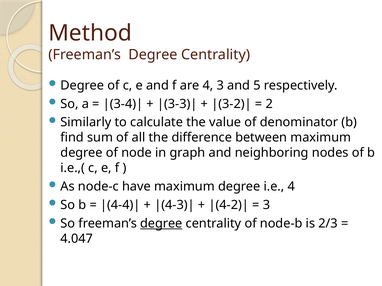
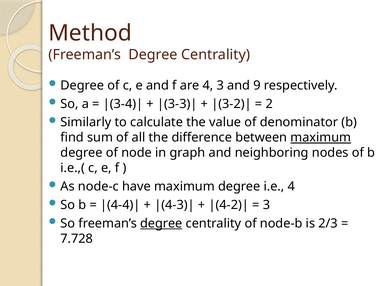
5: 5 -> 9
maximum at (321, 138) underline: none -> present
4.047: 4.047 -> 7.728
